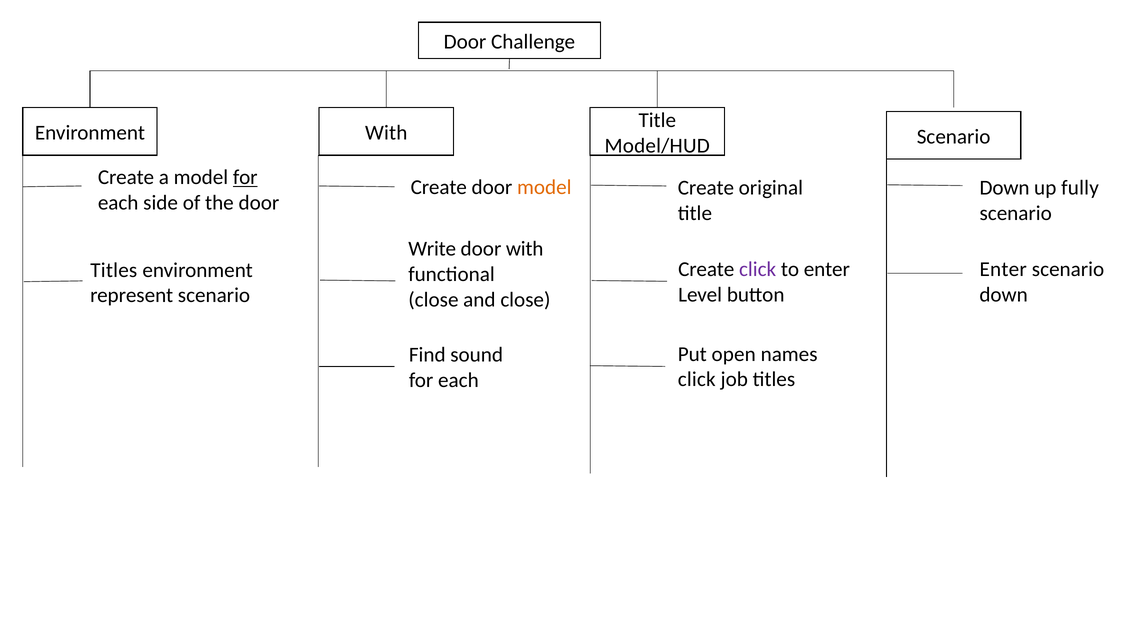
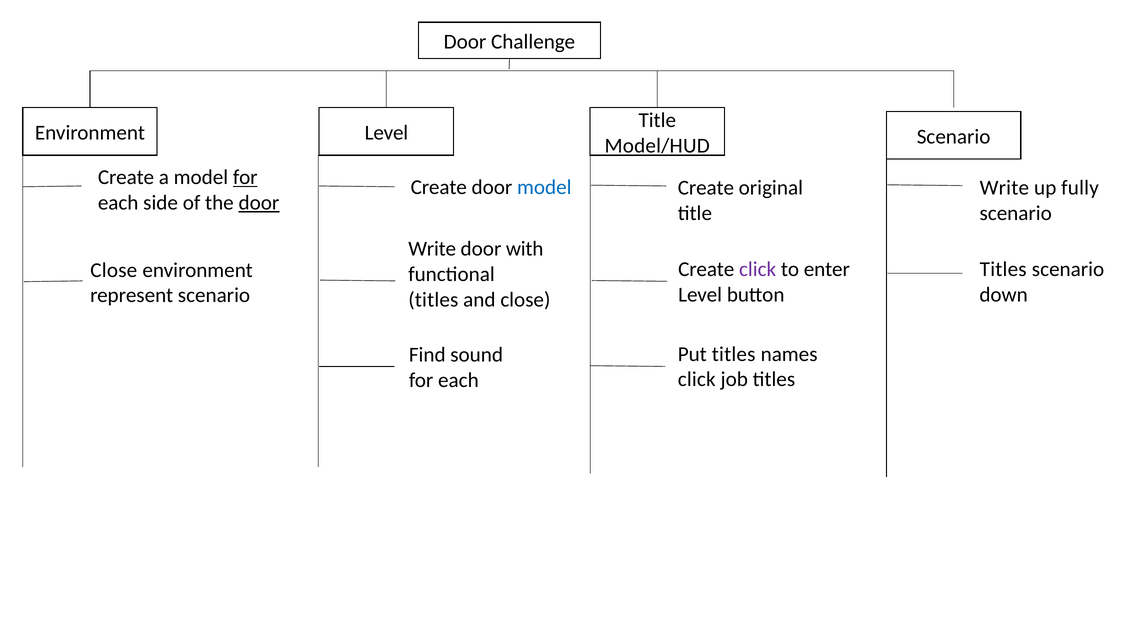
Environment With: With -> Level
model at (544, 187) colour: orange -> blue
Down at (1005, 188): Down -> Write
door at (259, 203) underline: none -> present
Enter at (1003, 270): Enter -> Titles
Titles at (114, 270): Titles -> Close
close at (433, 300): close -> titles
Put open: open -> titles
